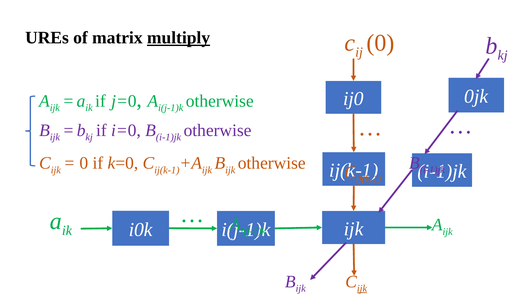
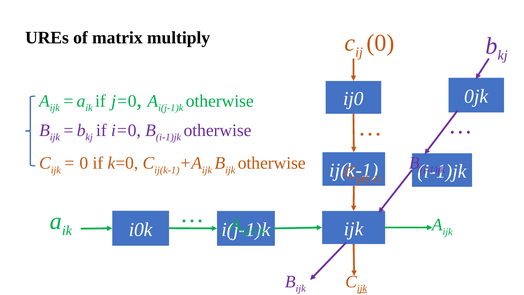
multiply underline: present -> none
